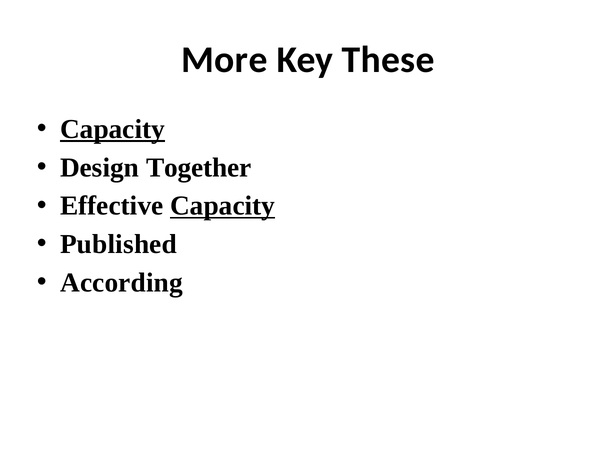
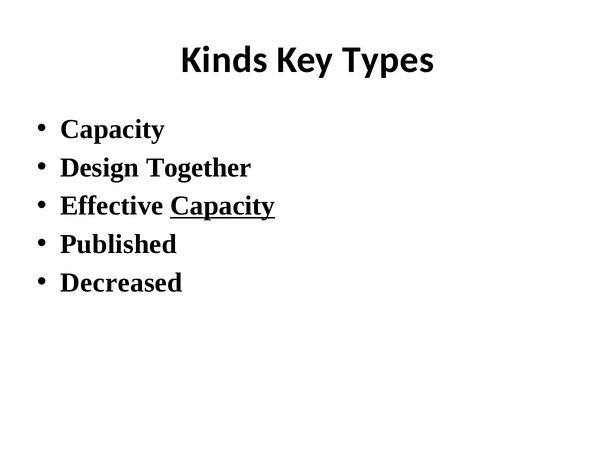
More: More -> Kinds
These: These -> Types
Capacity at (113, 129) underline: present -> none
According: According -> Decreased
